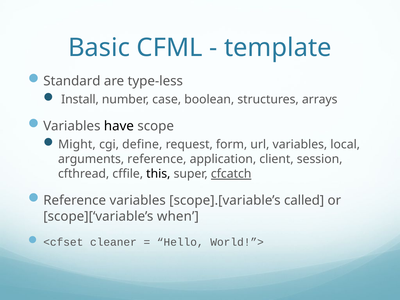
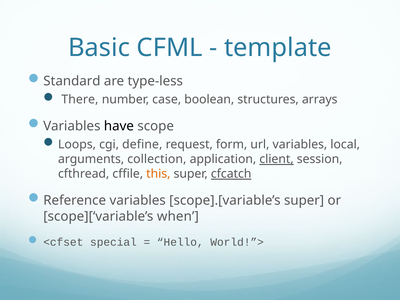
Install: Install -> There
Might: Might -> Loops
arguments reference: reference -> collection
client underline: none -> present
this colour: black -> orange
scope].[variable’s called: called -> super
cleaner: cleaner -> special
